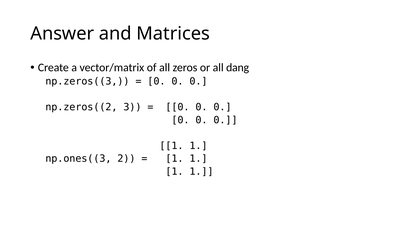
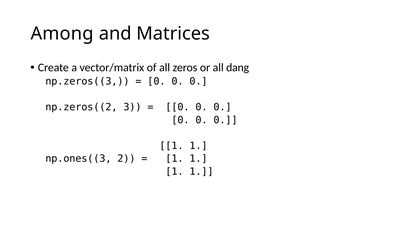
Answer: Answer -> Among
